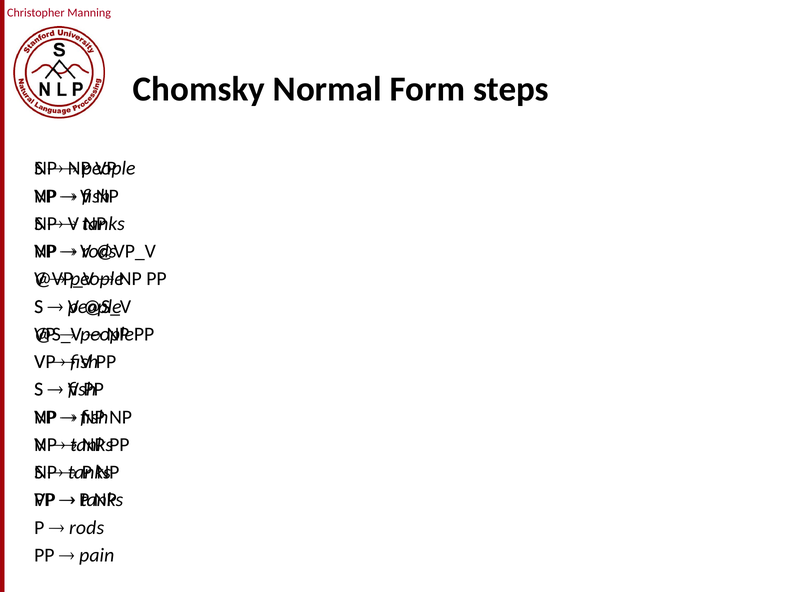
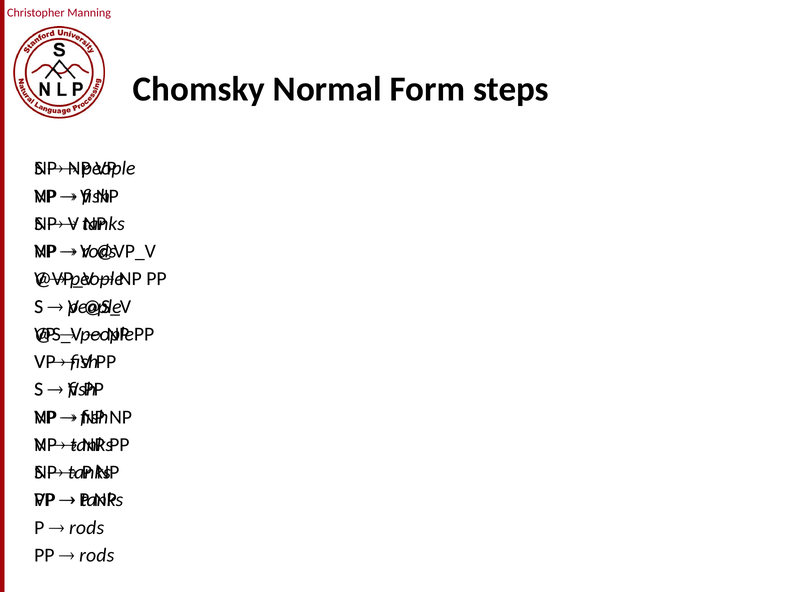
pain at (97, 555): pain -> rods
